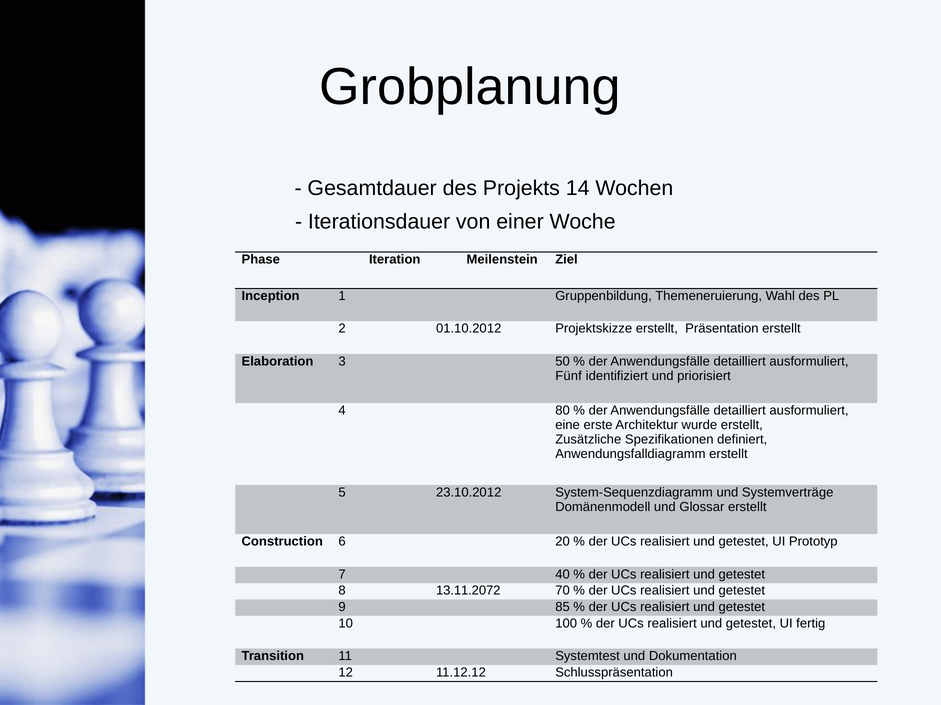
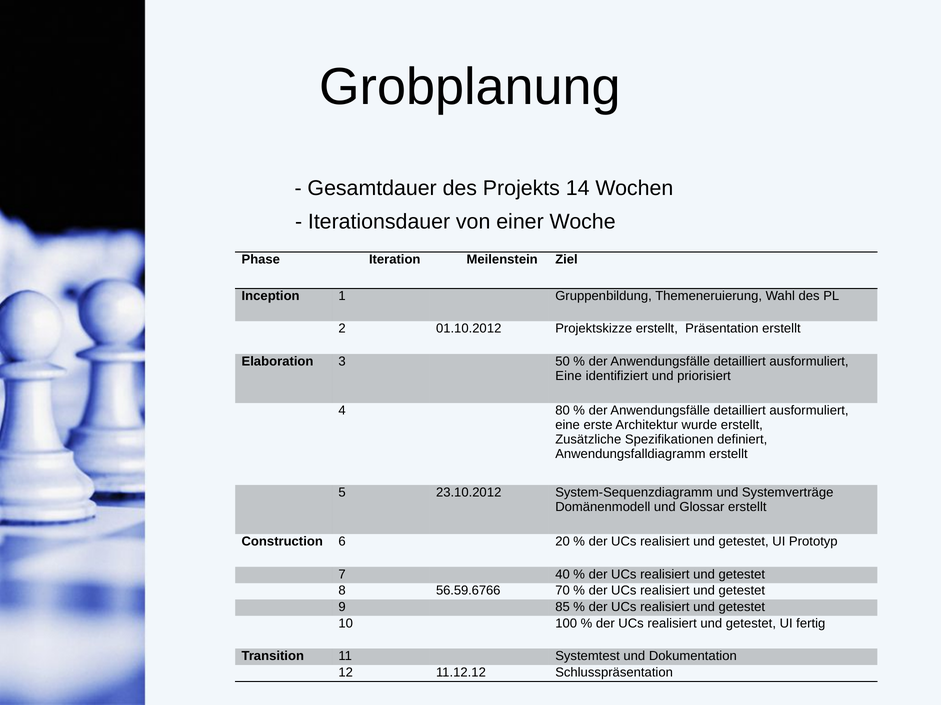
Fünf at (569, 376): Fünf -> Eine
13.11.2072: 13.11.2072 -> 56.59.6766
